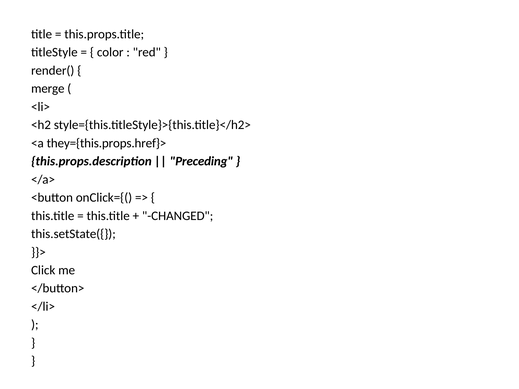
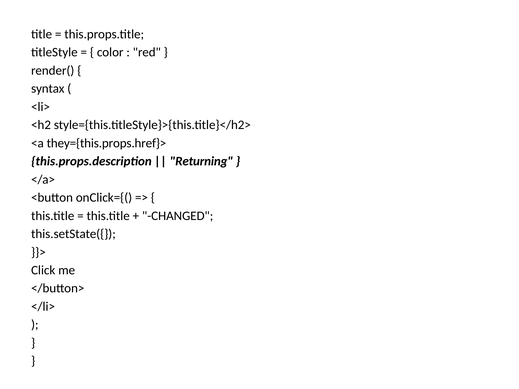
merge: merge -> syntax
Preceding: Preceding -> Returning
